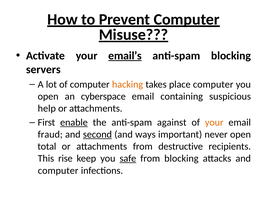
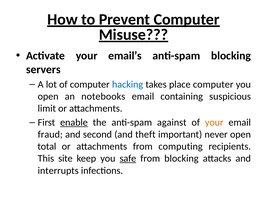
email’s underline: present -> none
hacking colour: orange -> blue
cyberspace: cyberspace -> notebooks
help: help -> limit
second underline: present -> none
ways: ways -> theft
destructive: destructive -> computing
rise: rise -> site
computer at (58, 171): computer -> interrupts
